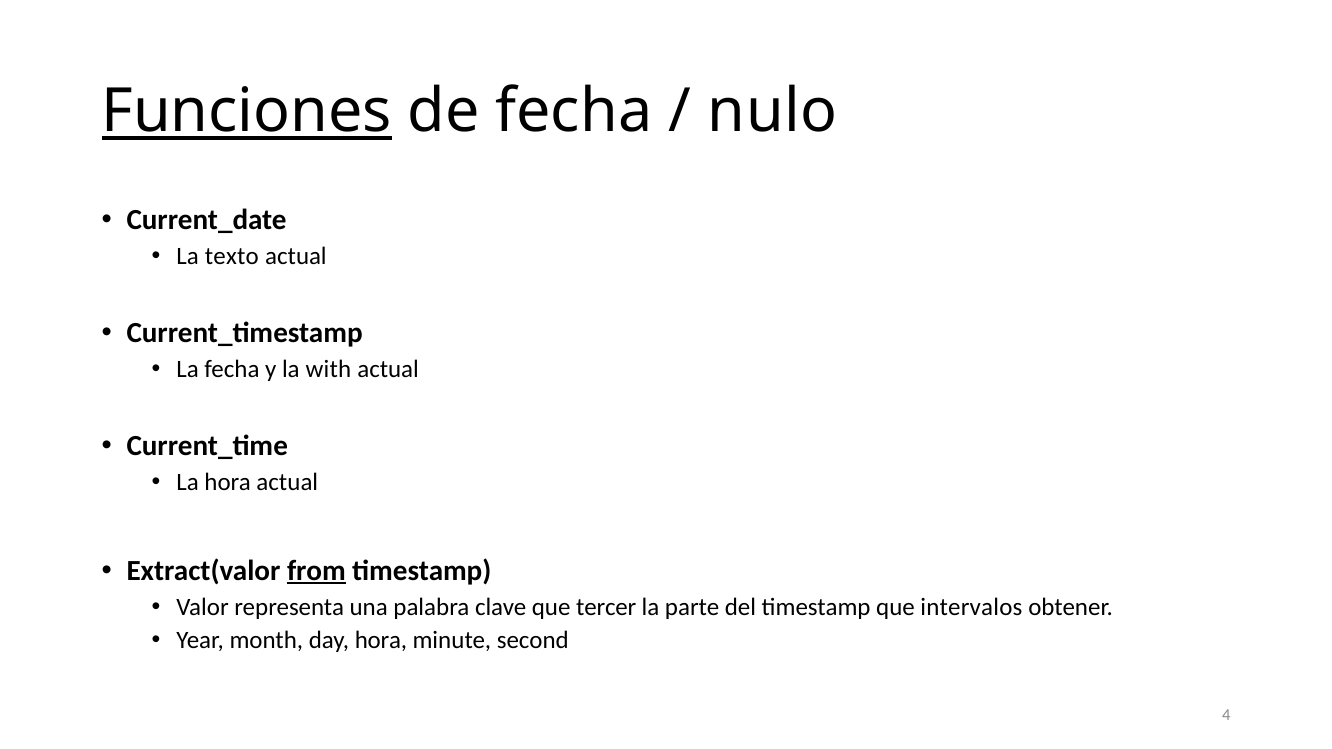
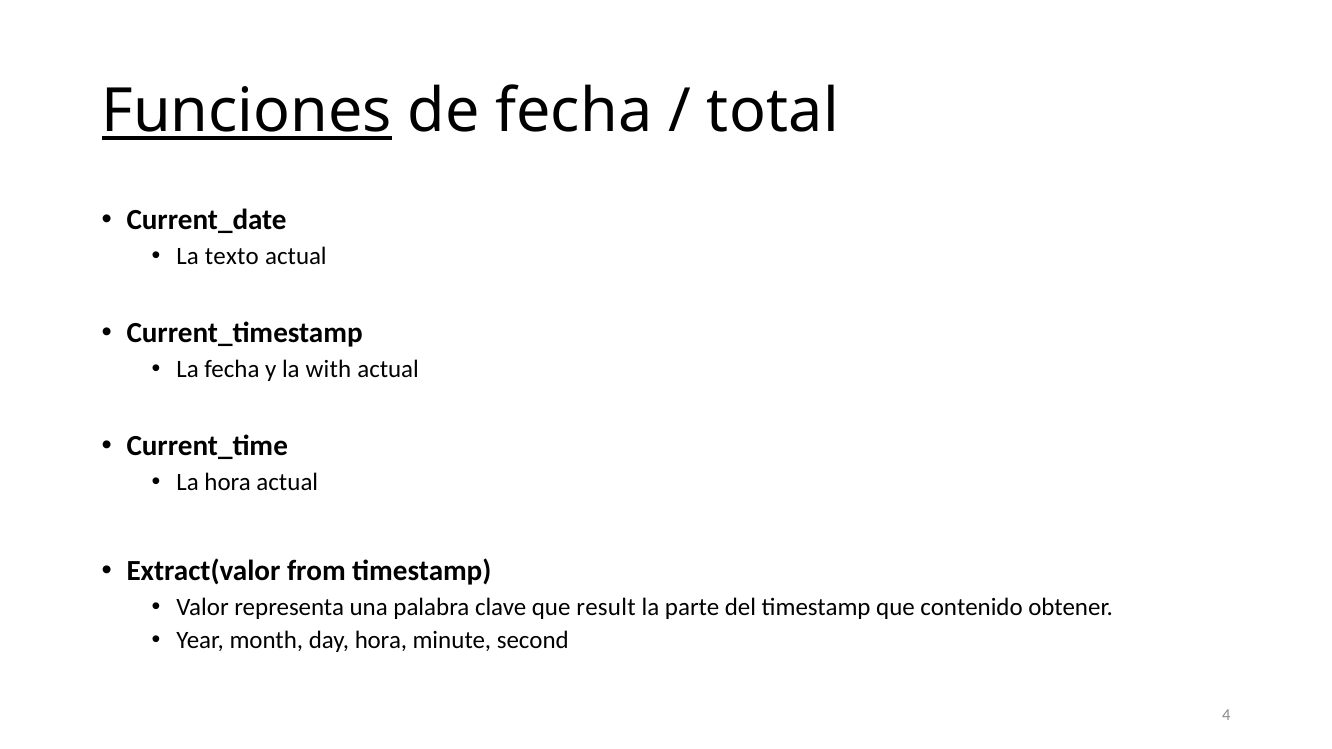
nulo: nulo -> total
from underline: present -> none
tercer: tercer -> result
intervalos: intervalos -> contenido
